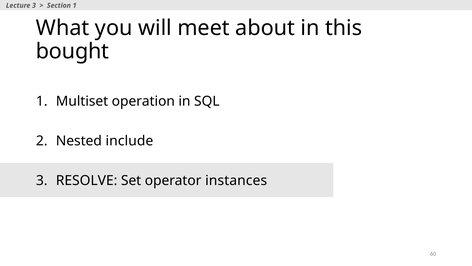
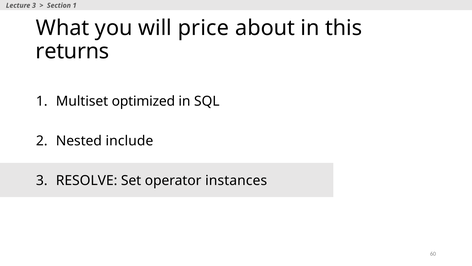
meet: meet -> price
bought: bought -> returns
operation: operation -> optimized
